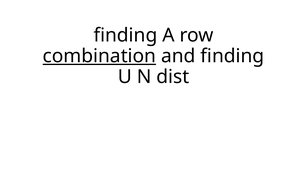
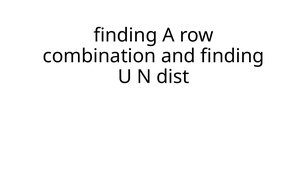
combination underline: present -> none
